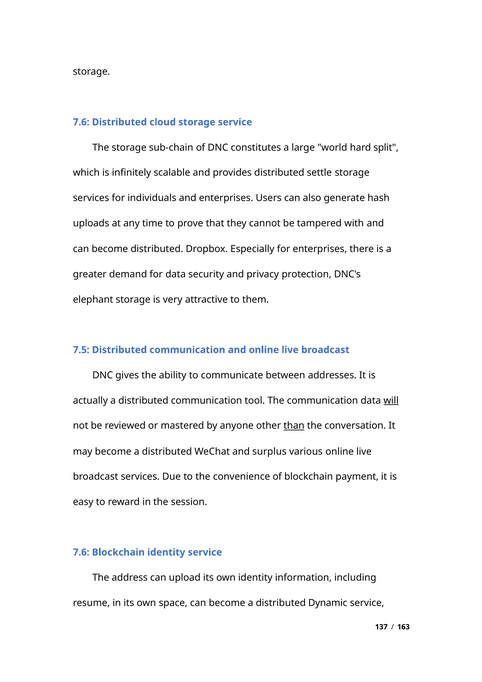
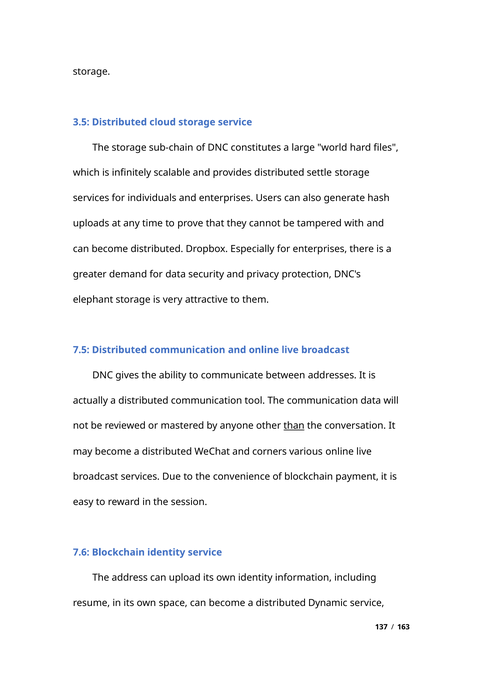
7.6 at (81, 122): 7.6 -> 3.5
split: split -> files
will underline: present -> none
surplus: surplus -> corners
